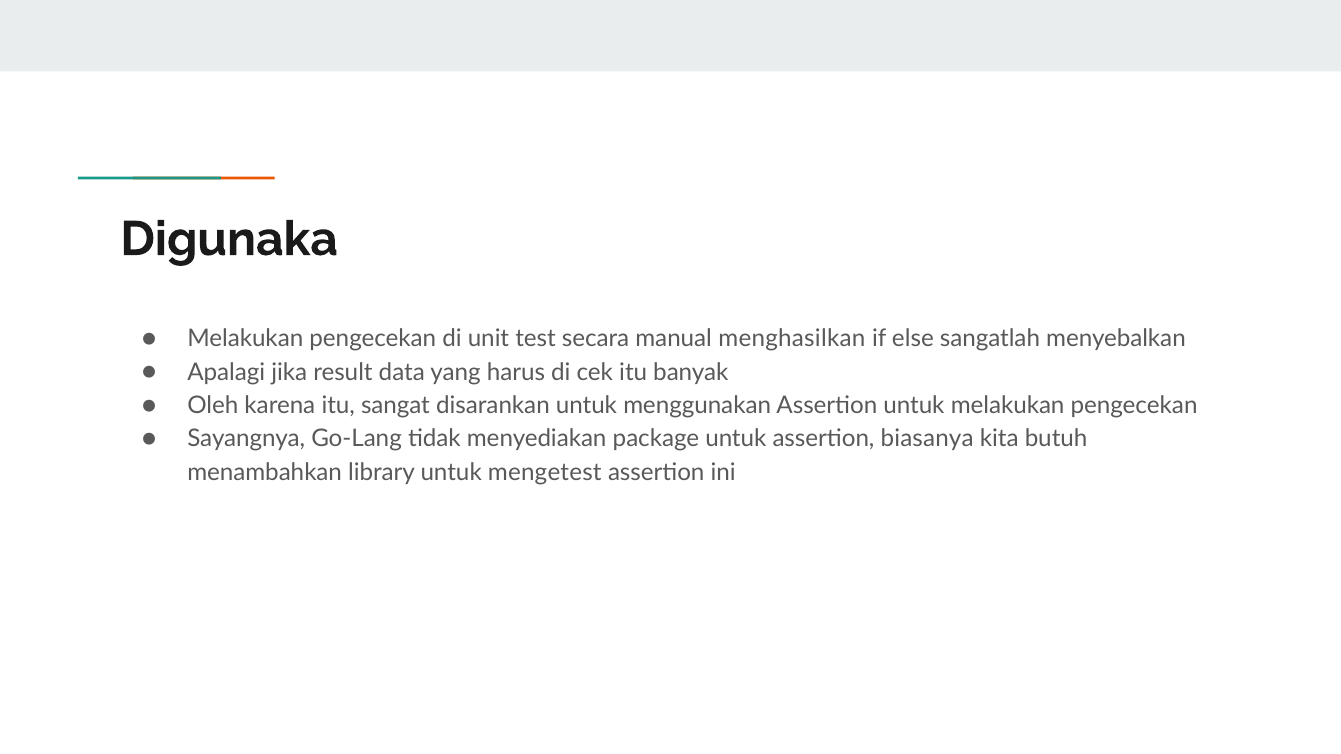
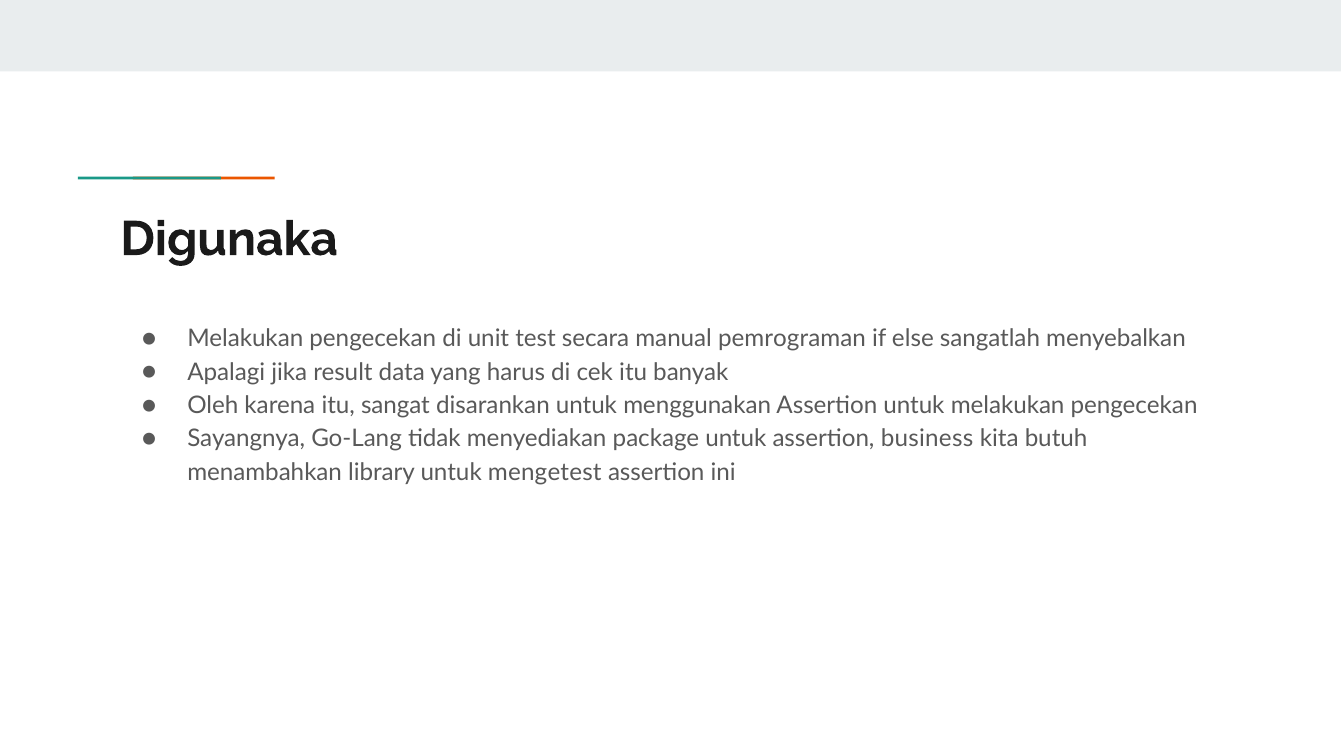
menghasilkan: menghasilkan -> pemrograman
biasanya: biasanya -> business
